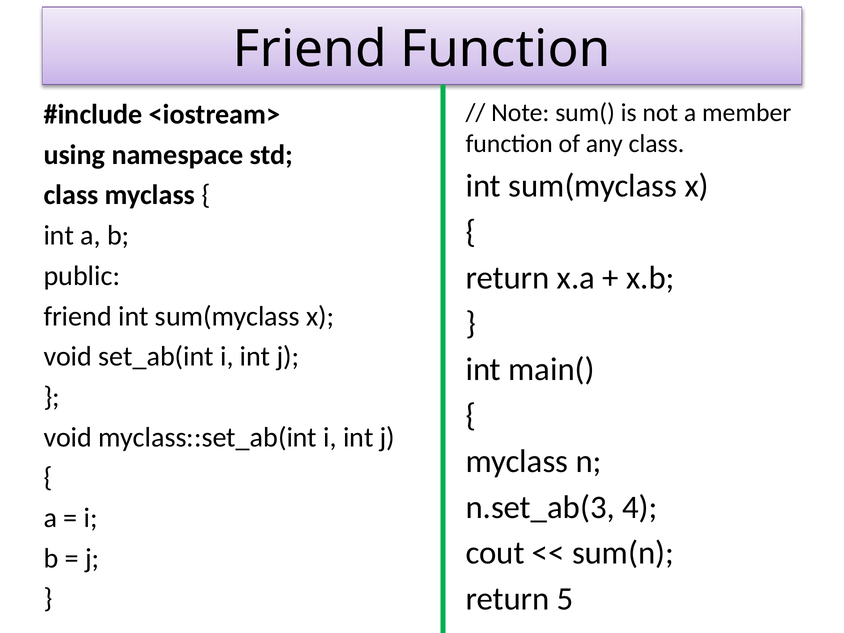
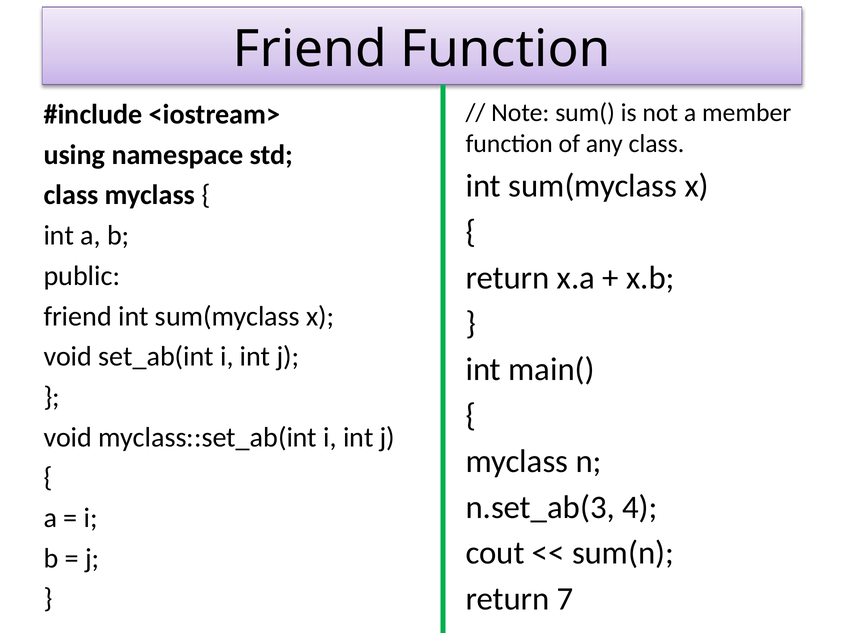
5: 5 -> 7
